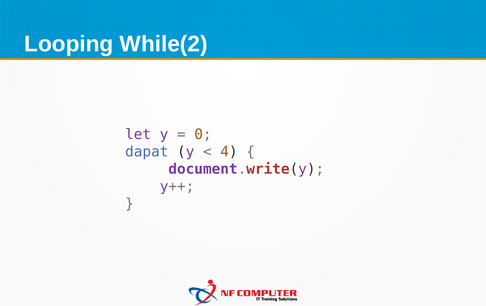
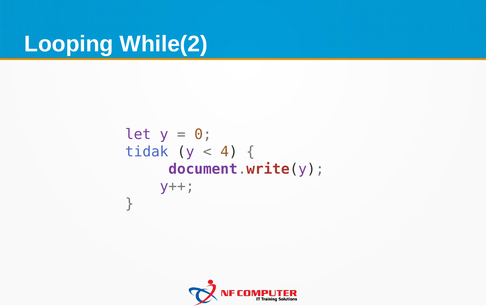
dapat: dapat -> tidak
